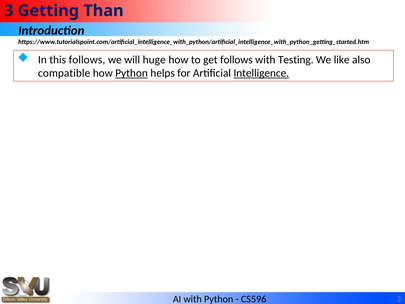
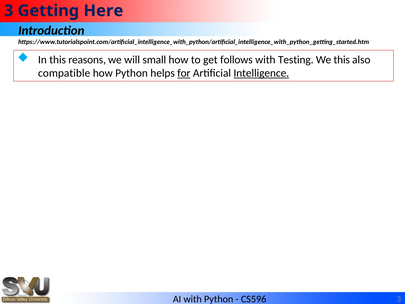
Than: Than -> Here
this follows: follows -> reasons
huge: huge -> small
We like: like -> this
Python at (132, 73) underline: present -> none
for underline: none -> present
